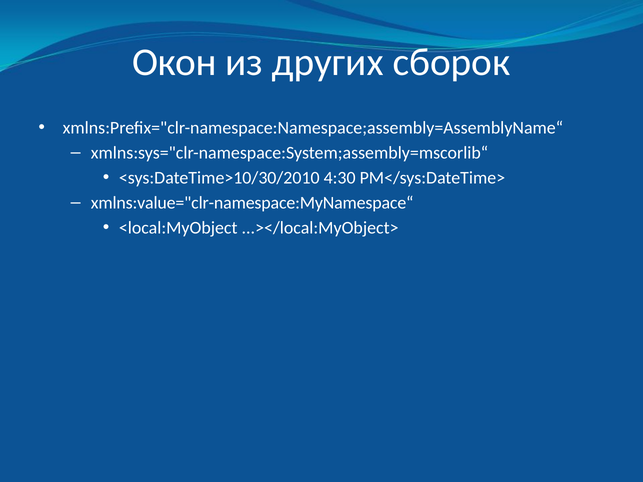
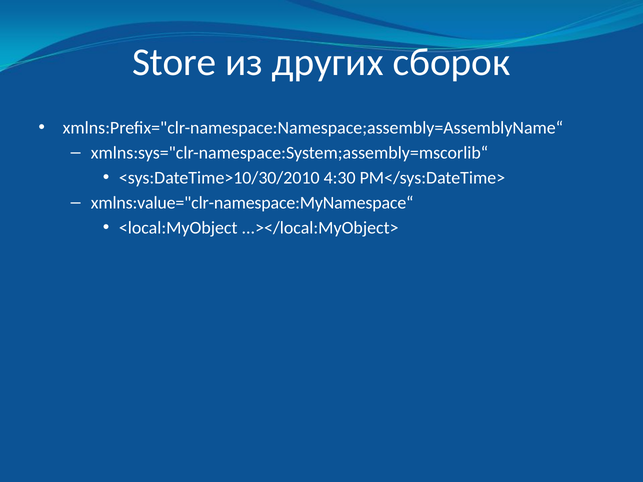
Окон: Окон -> Store
